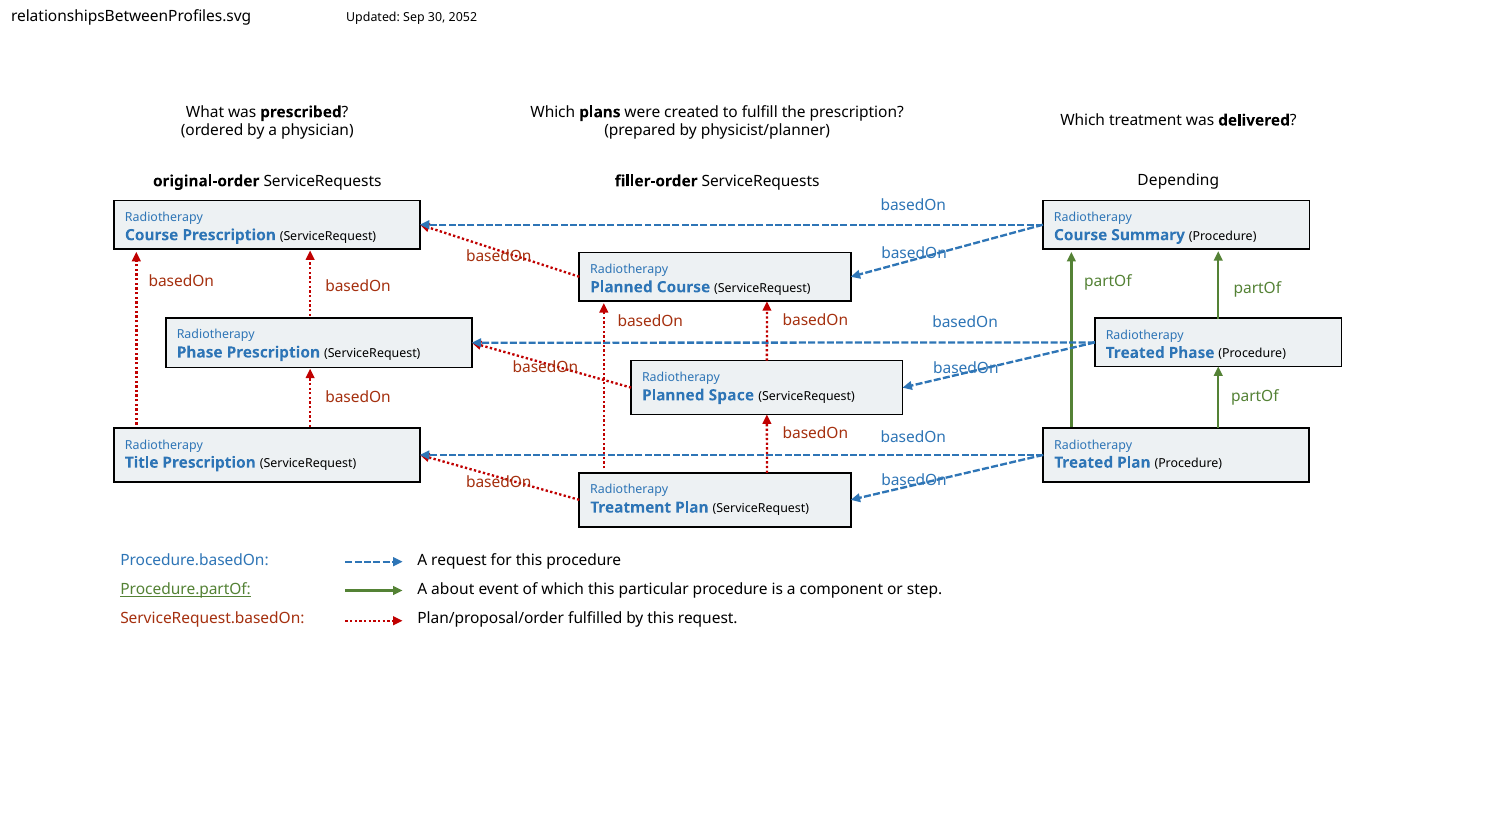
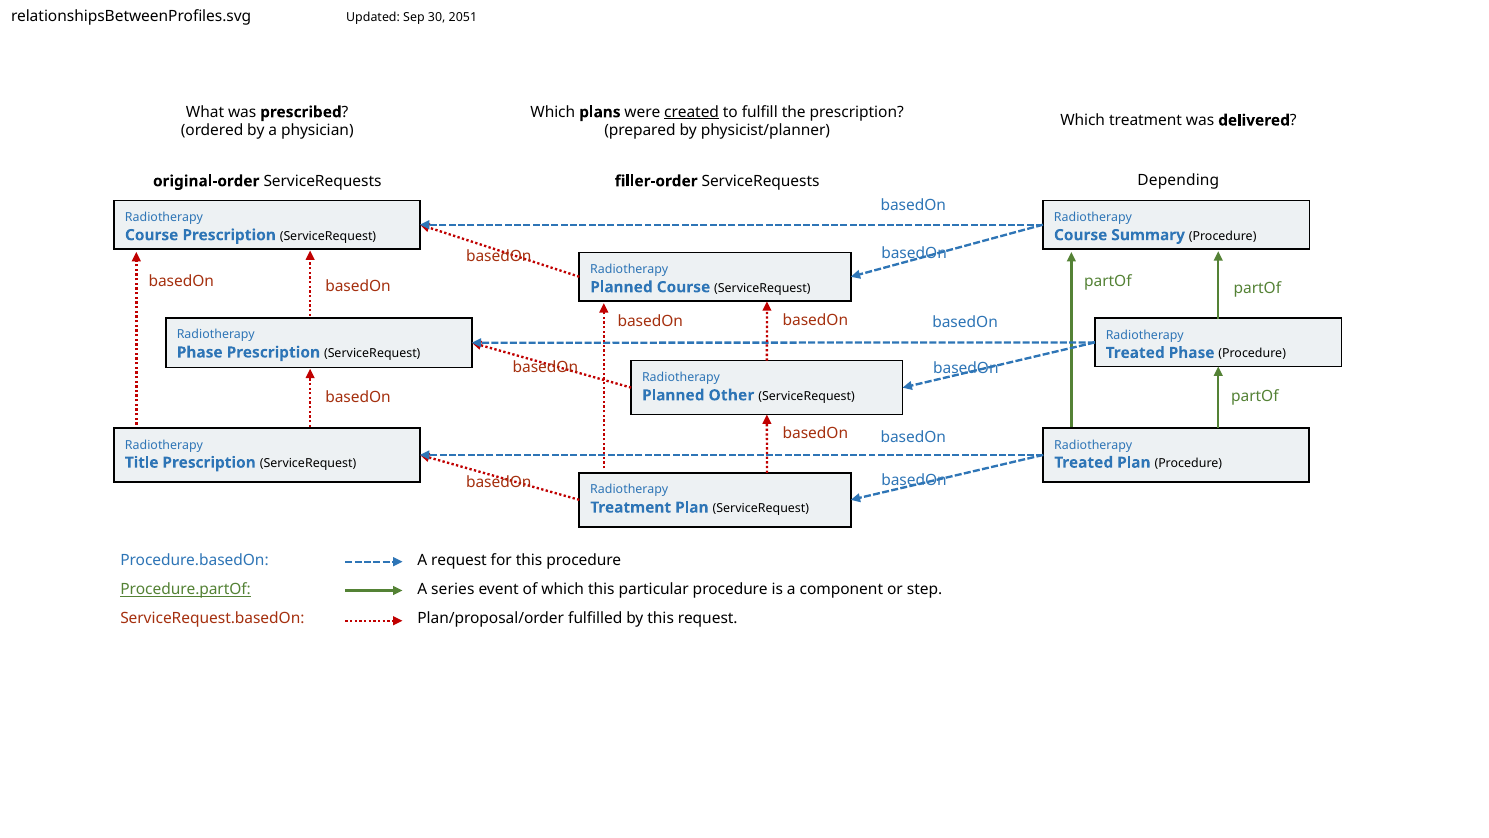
2052: 2052 -> 2051
created underline: none -> present
Space: Space -> Other
about: about -> series
